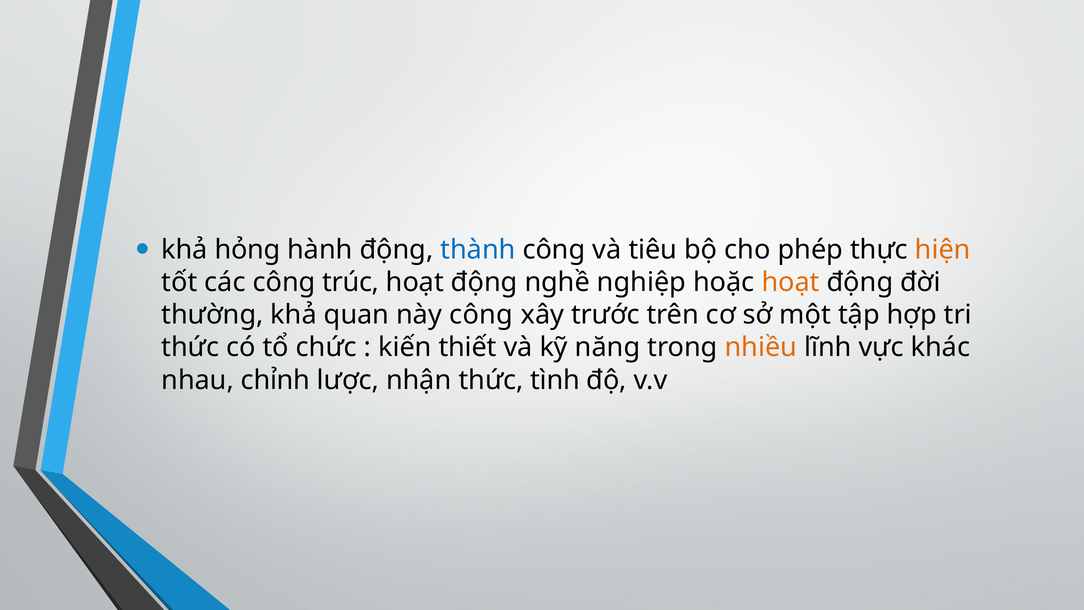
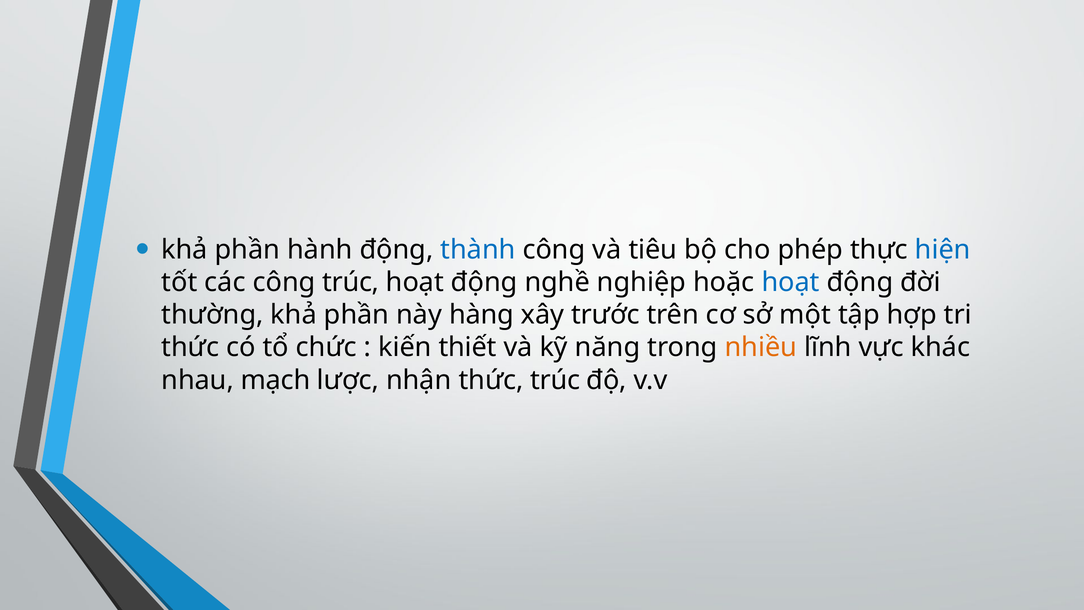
hỏng at (248, 250): hỏng -> phần
hiện colour: orange -> blue
hoạt at (791, 282) colour: orange -> blue
thường khả quan: quan -> phần
này công: công -> hàng
chỉnh: chỉnh -> mạch
thức tình: tình -> trúc
